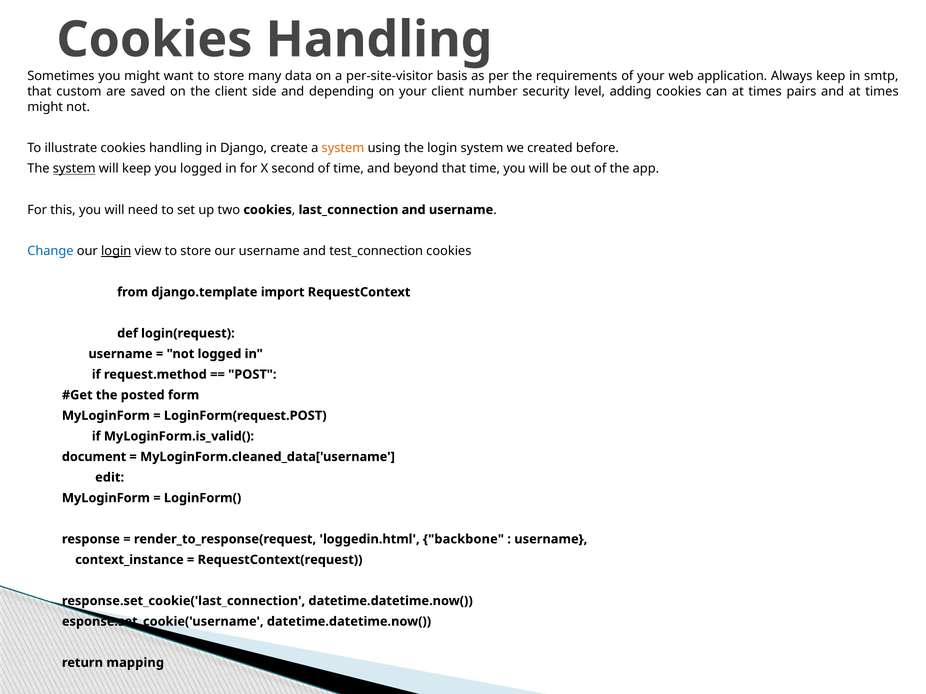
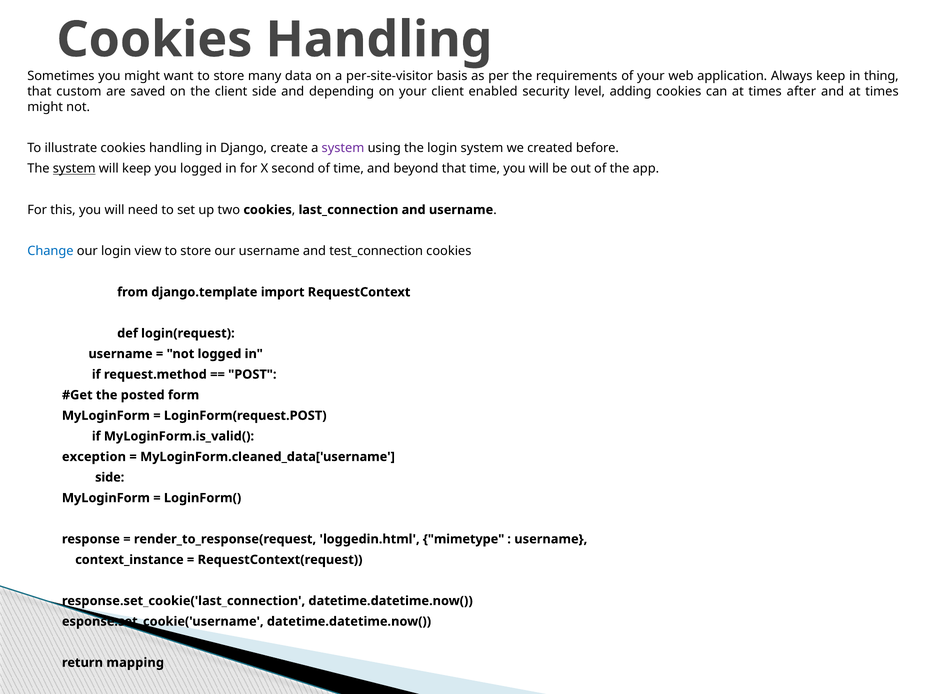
smtp: smtp -> thing
number: number -> enabled
pairs: pairs -> after
system at (343, 148) colour: orange -> purple
login at (116, 251) underline: present -> none
document: document -> exception
edit at (110, 478): edit -> side
backbone: backbone -> mimetype
